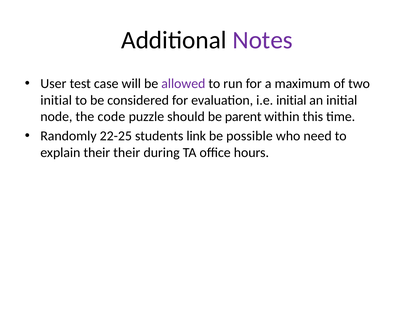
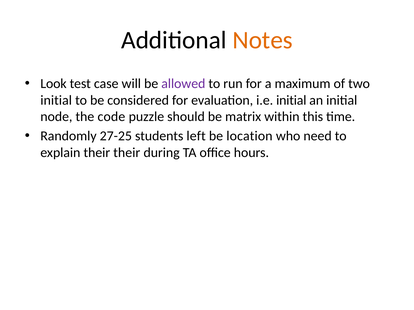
Notes colour: purple -> orange
User: User -> Look
parent: parent -> matrix
22-25: 22-25 -> 27-25
link: link -> left
possible: possible -> location
